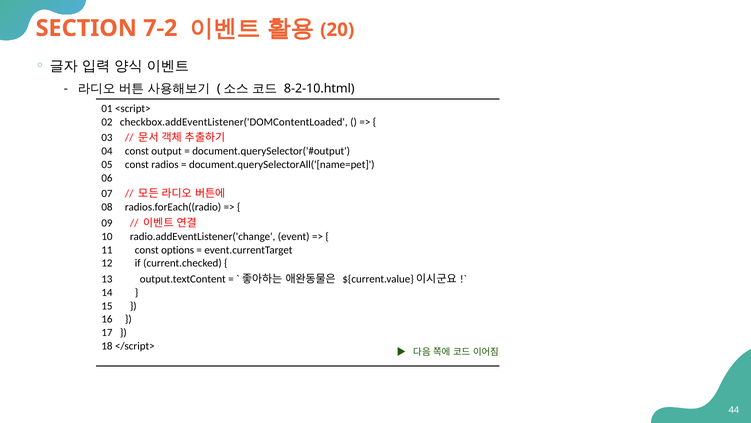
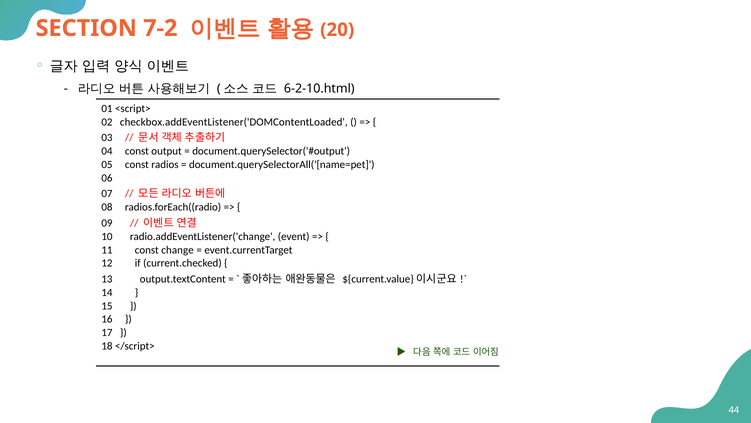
8-2-10.html: 8-2-10.html -> 6-2-10.html
options: options -> change
